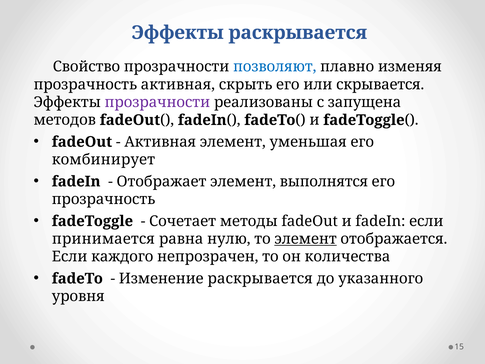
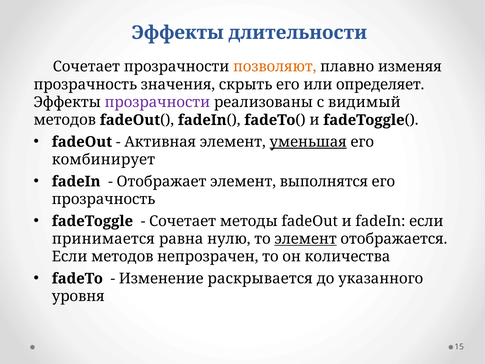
Эффекты раскрывается: раскрывается -> длительности
Свойство at (86, 67): Свойство -> Сочетает
позволяют colour: blue -> orange
прозрачность активная: активная -> значения
скрывается: скрывается -> определяет
запущена: запущена -> видимый
уменьшая underline: none -> present
Если каждого: каждого -> методов
